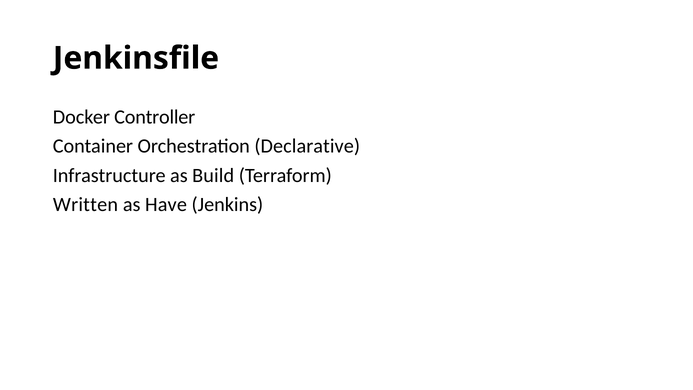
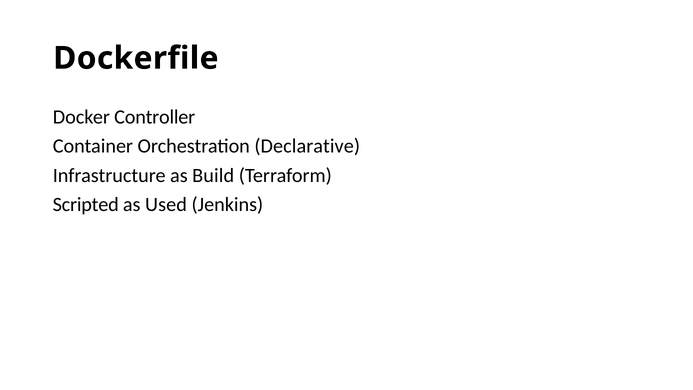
Jenkinsfile: Jenkinsfile -> Dockerfile
Written: Written -> Scripted
Have: Have -> Used
